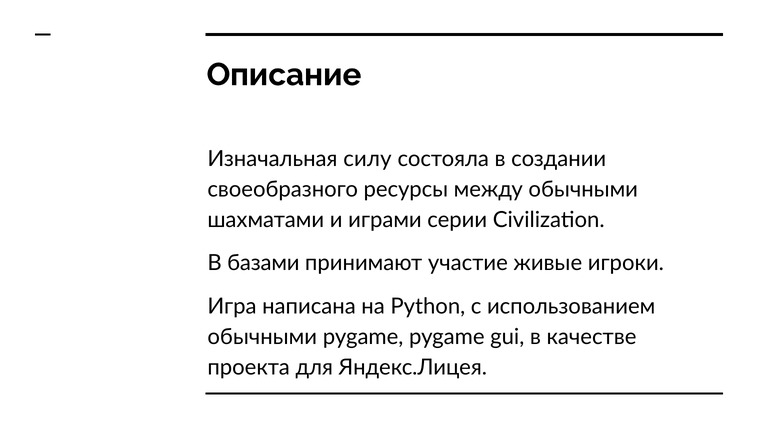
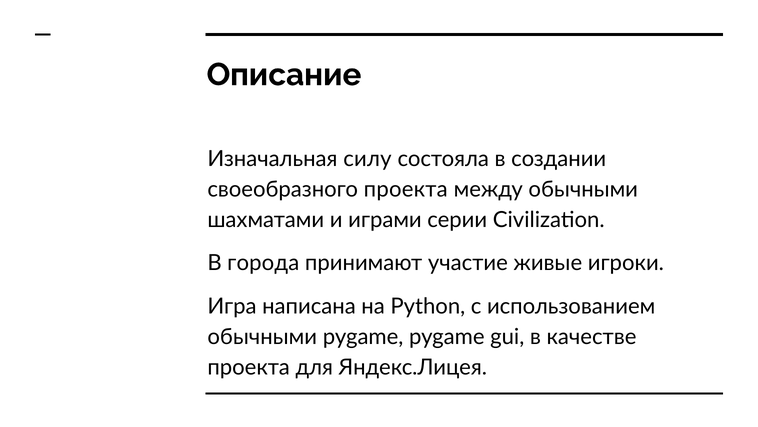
своеобразного ресурсы: ресурсы -> проекта
базами: базами -> города
